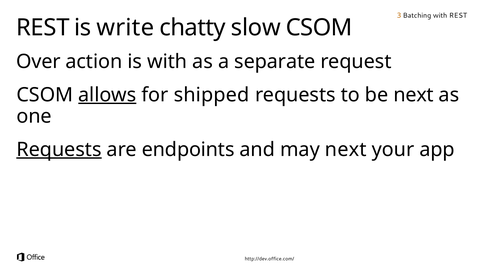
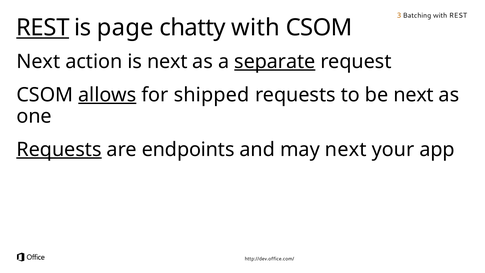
REST at (43, 28) underline: none -> present
write: write -> page
chatty slow: slow -> with
Over at (38, 61): Over -> Next
is with: with -> next
separate underline: none -> present
